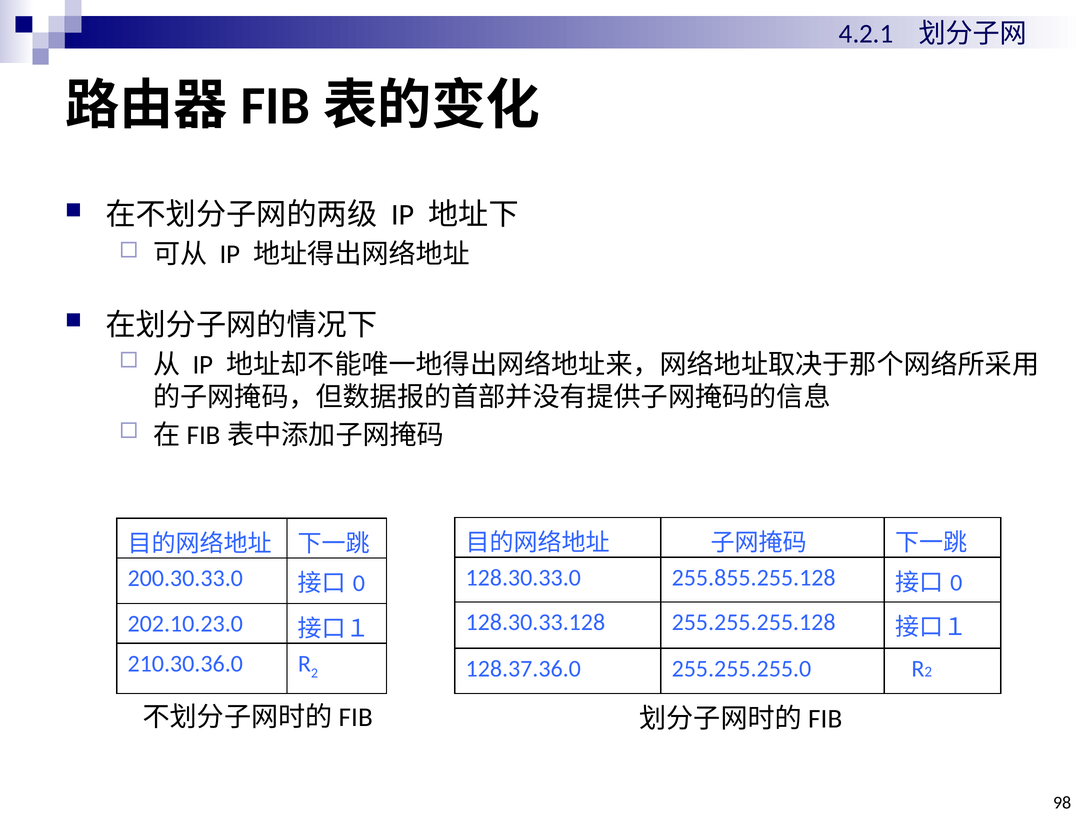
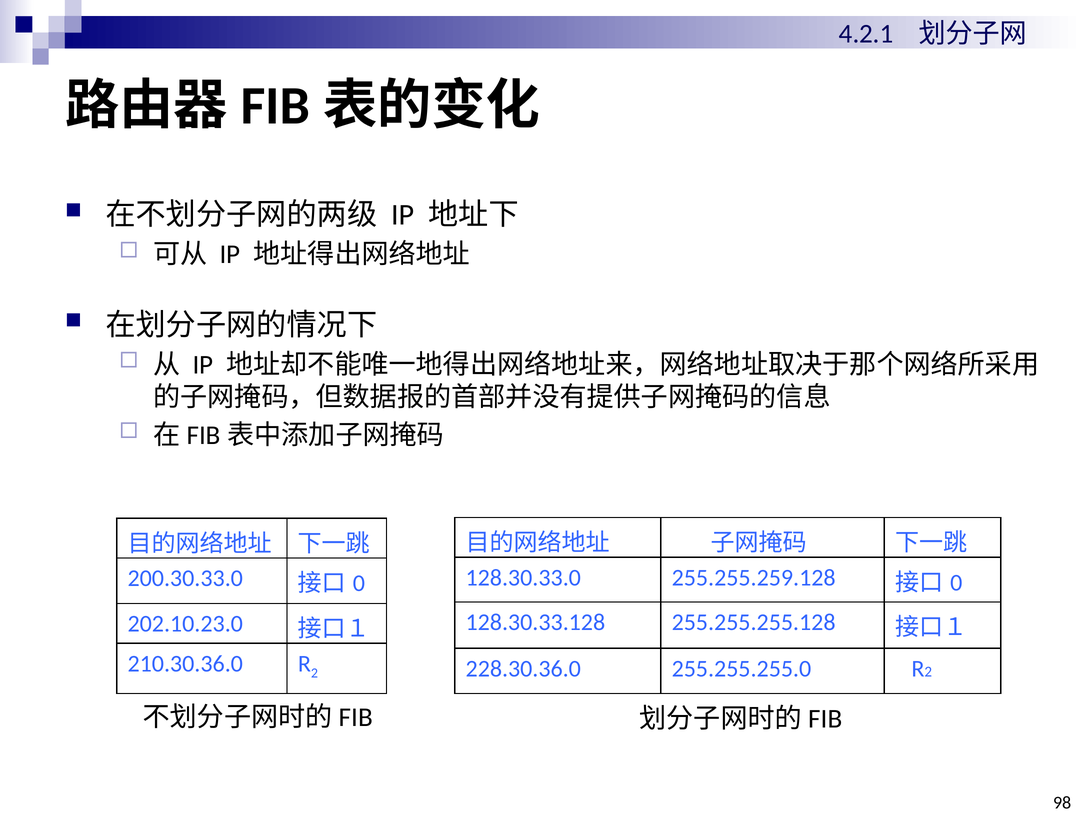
255.855.255.128: 255.855.255.128 -> 255.255.259.128
128.37.36.0: 128.37.36.0 -> 228.30.36.0
